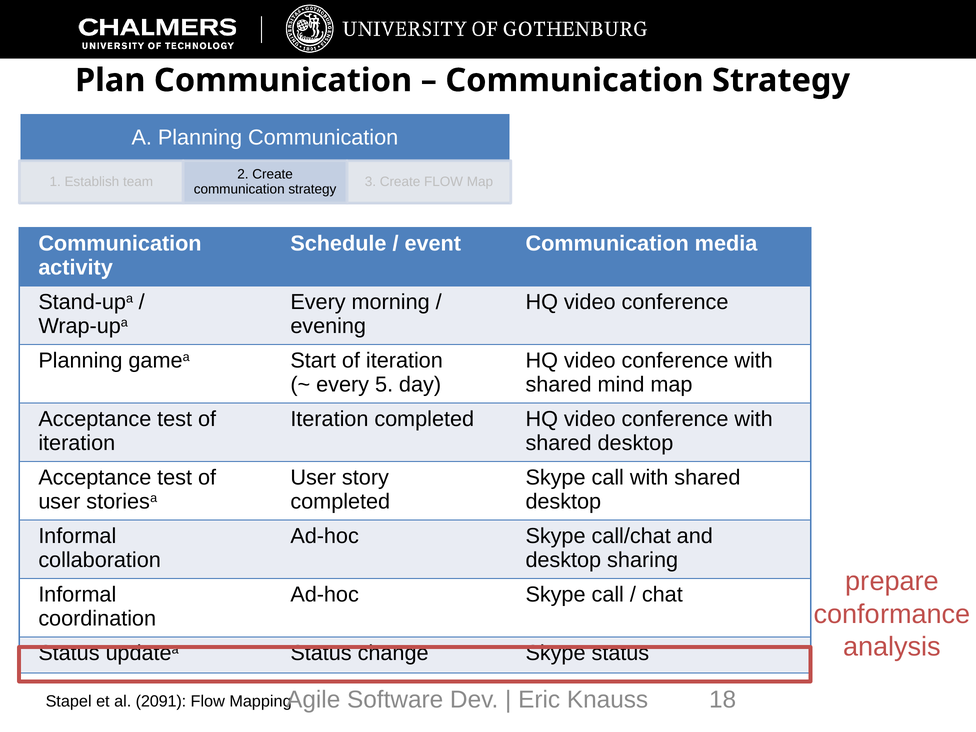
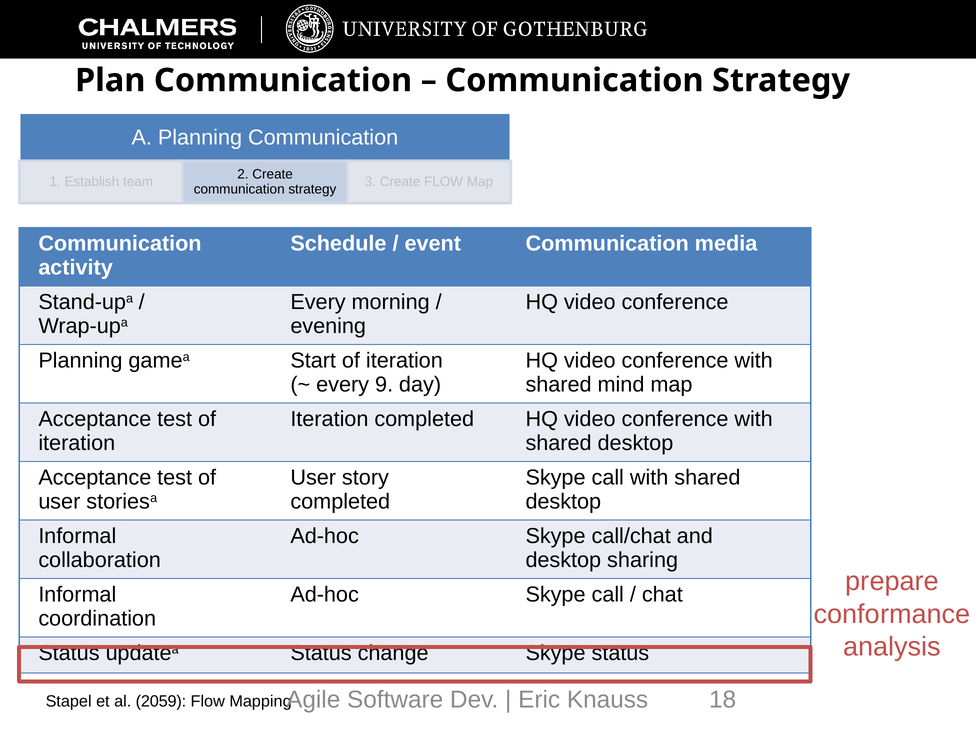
5: 5 -> 9
2091: 2091 -> 2059
